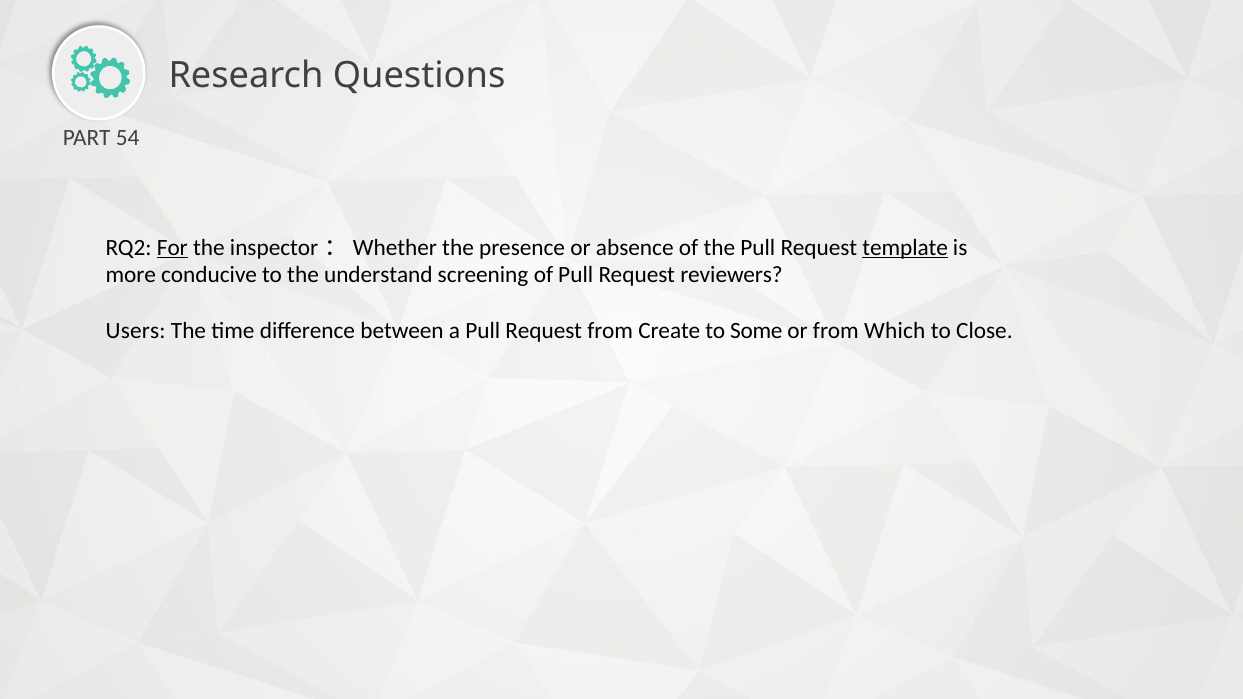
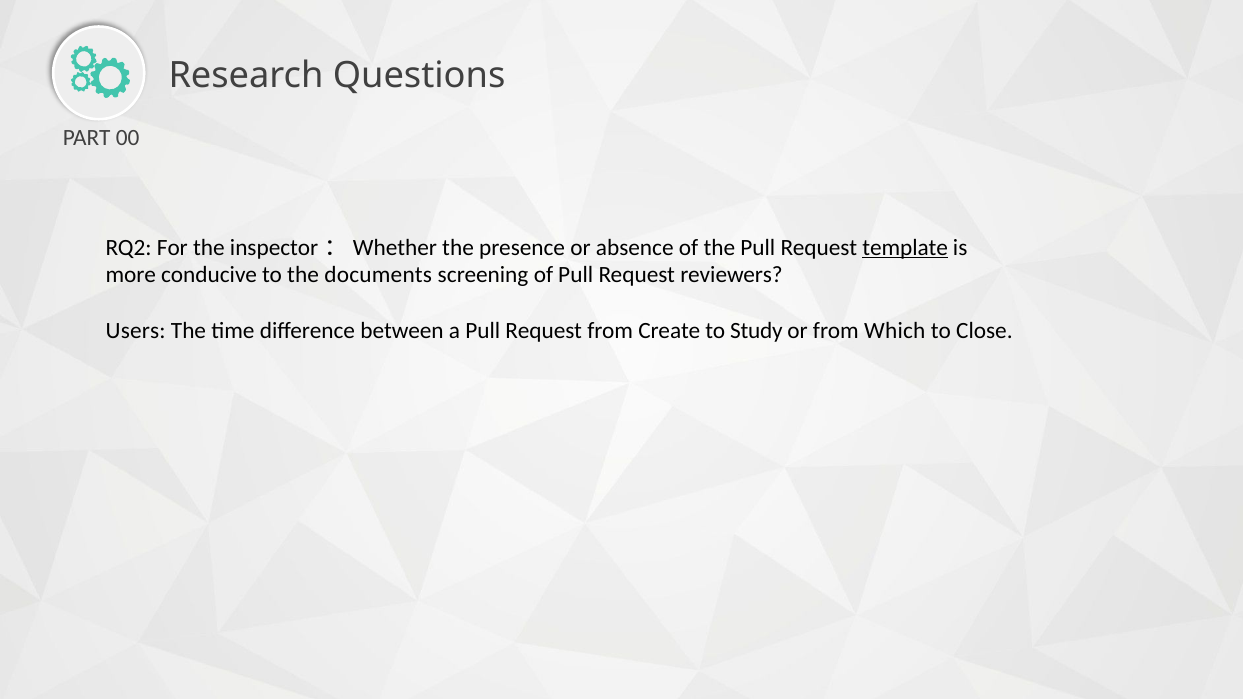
54: 54 -> 00
For underline: present -> none
understand: understand -> documents
Some: Some -> Study
